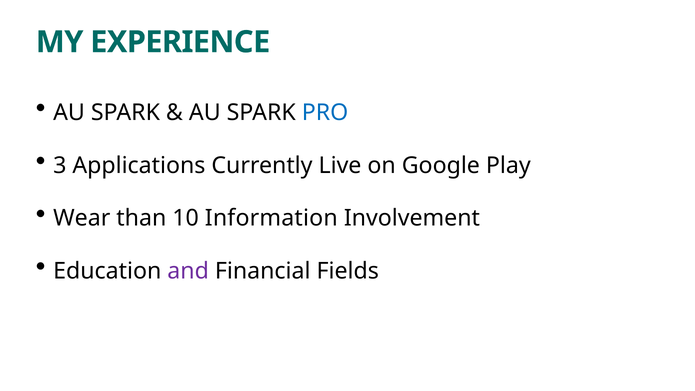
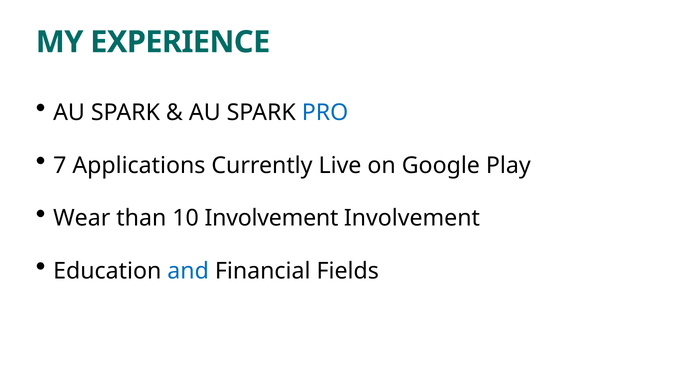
3: 3 -> 7
10 Information: Information -> Involvement
and colour: purple -> blue
